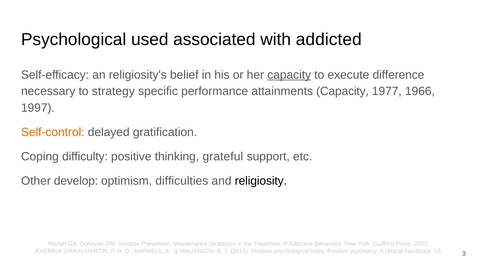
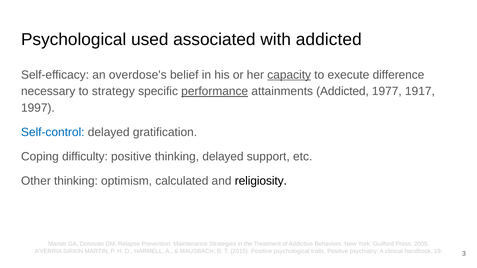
religiosity's: religiosity's -> overdose's
performance underline: none -> present
attainments Capacity: Capacity -> Addicted
1966: 1966 -> 1917
Self-control colour: orange -> blue
thinking grateful: grateful -> delayed
Other develop: develop -> thinking
difficulties: difficulties -> calculated
